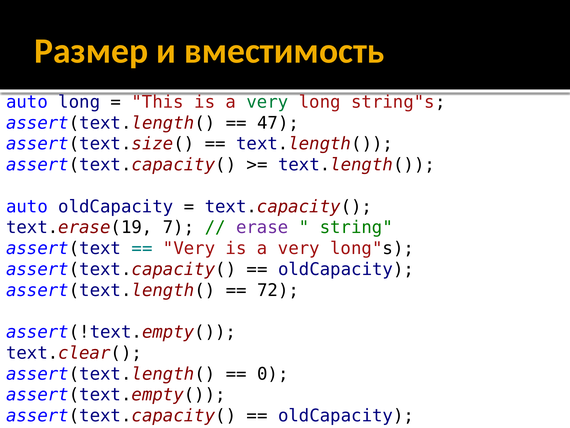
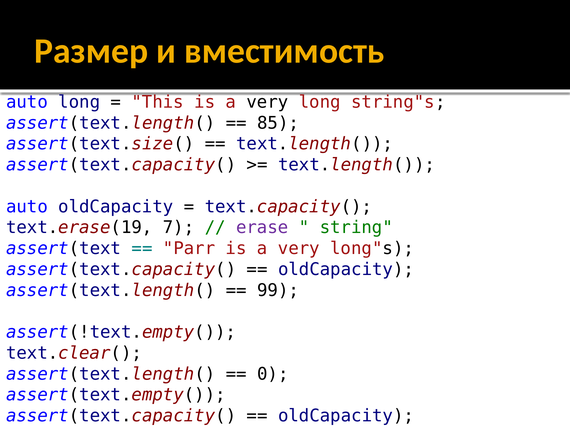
very at (267, 102) colour: green -> black
47: 47 -> 85
Very at (189, 248): Very -> Parr
72: 72 -> 99
